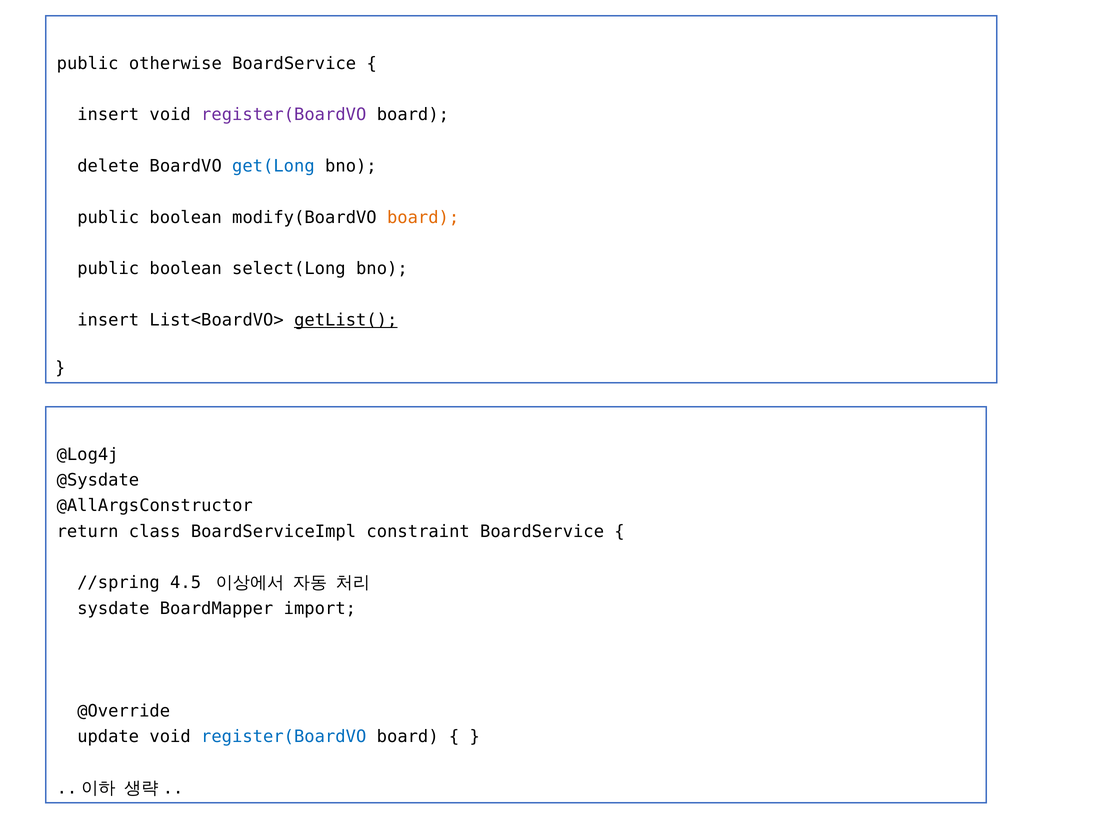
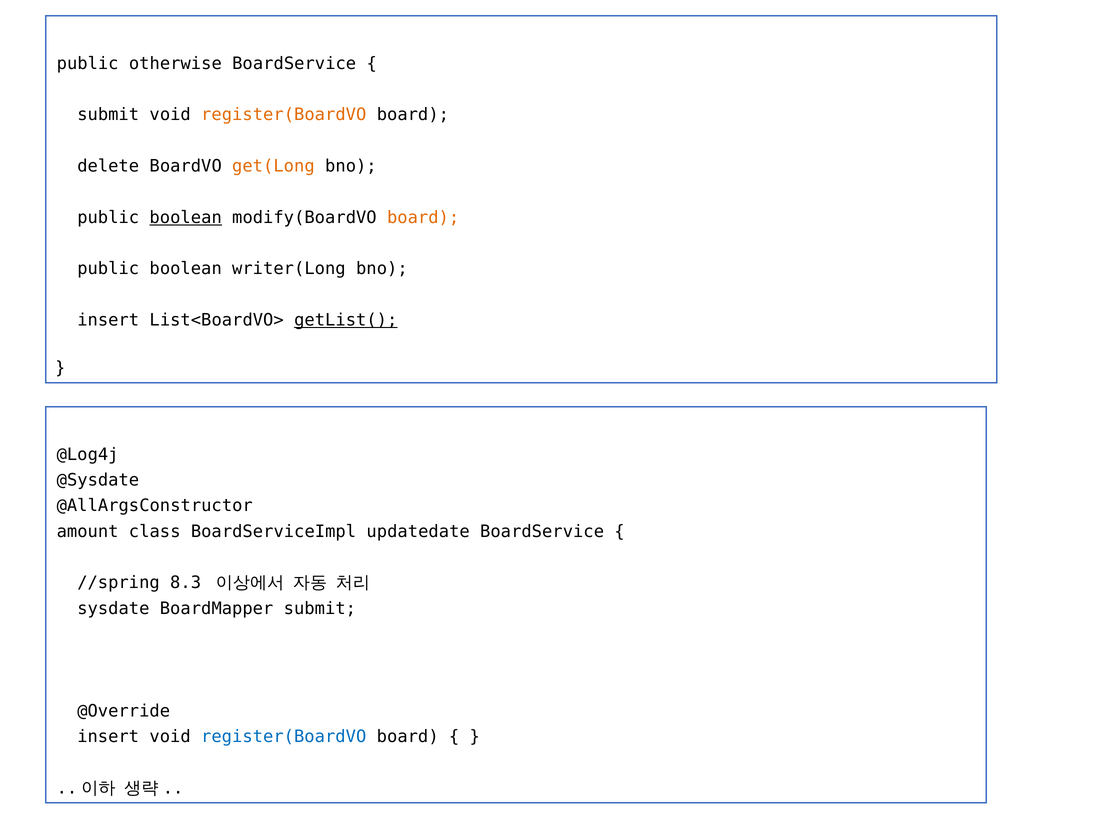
insert at (108, 115): insert -> submit
register(BoardVO at (284, 115) colour: purple -> orange
get(Long colour: blue -> orange
boolean at (186, 217) underline: none -> present
select(Long: select(Long -> writer(Long
return: return -> amount
constraint: constraint -> updatedate
4.5: 4.5 -> 8.3
BoardMapper import: import -> submit
update at (108, 737): update -> insert
